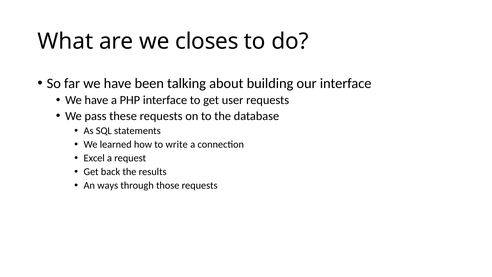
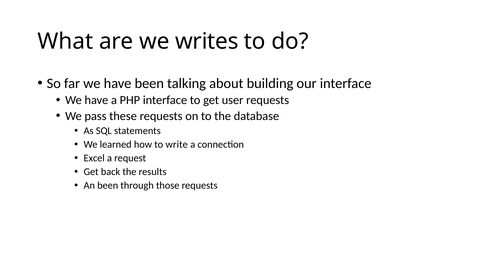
closes: closes -> writes
An ways: ways -> been
